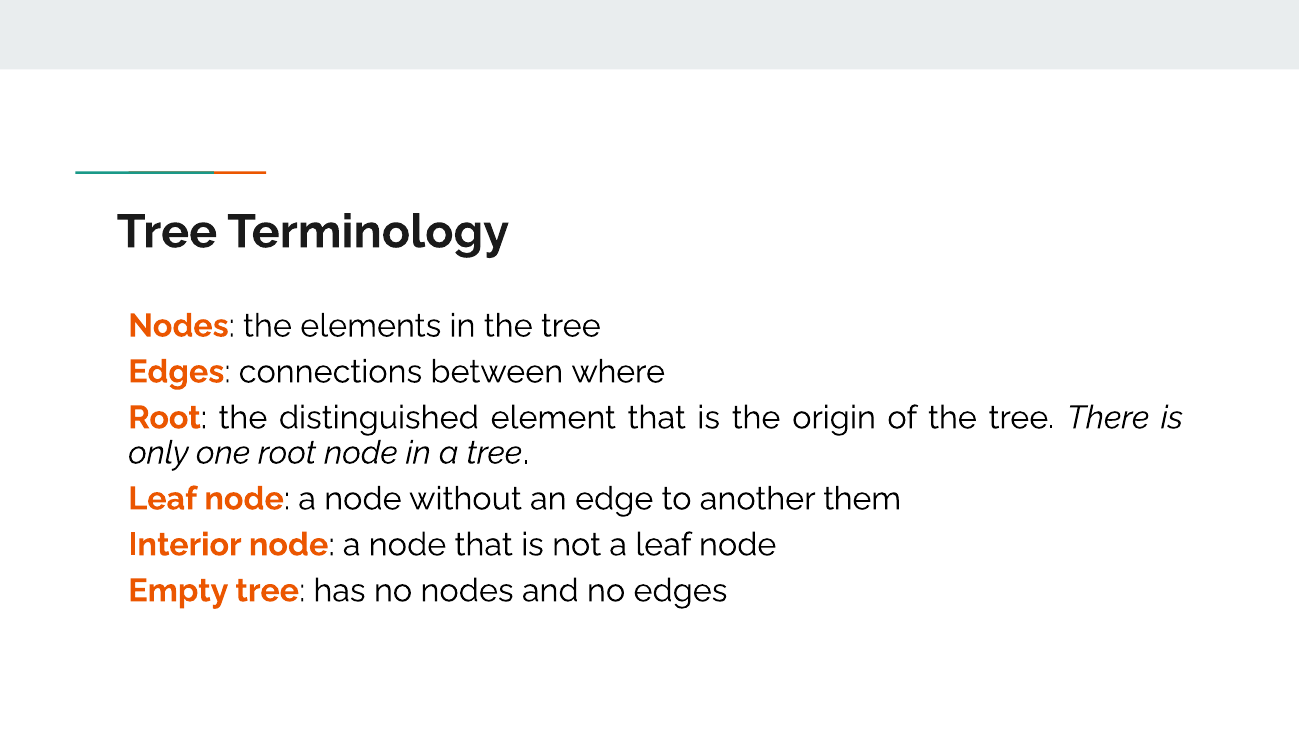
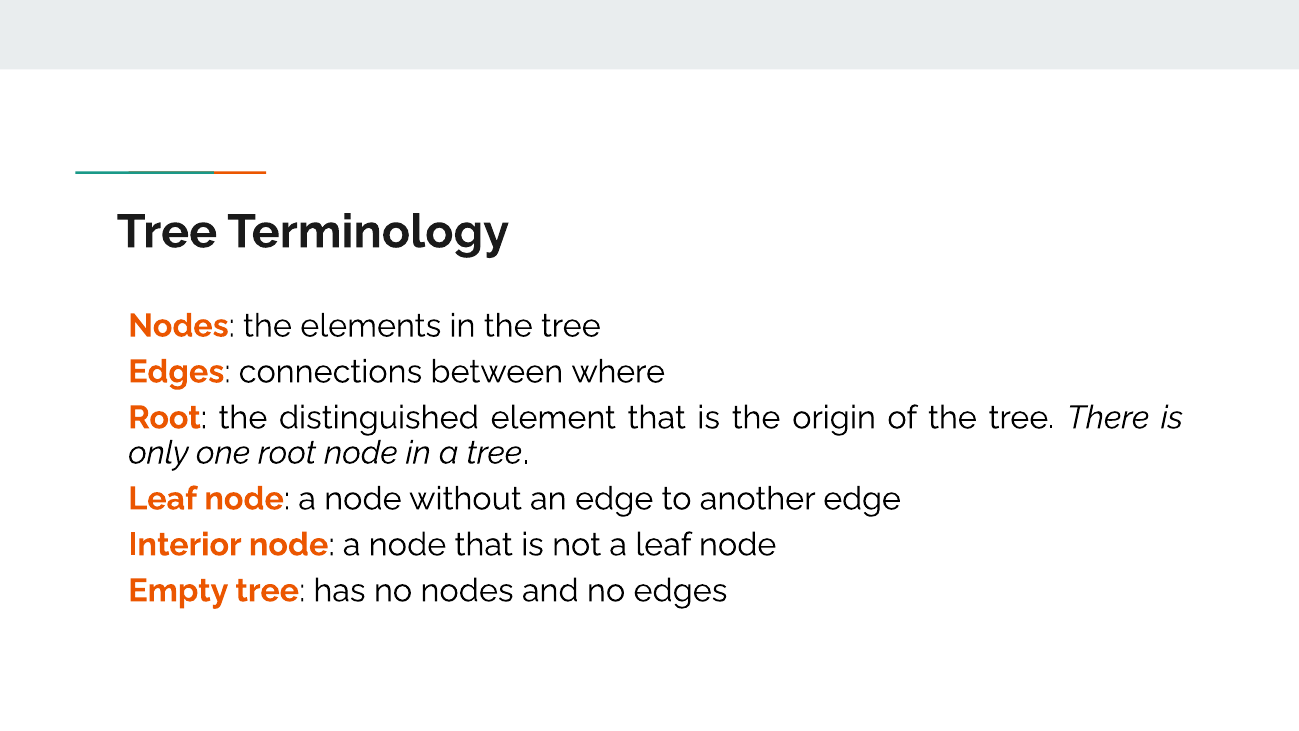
another them: them -> edge
